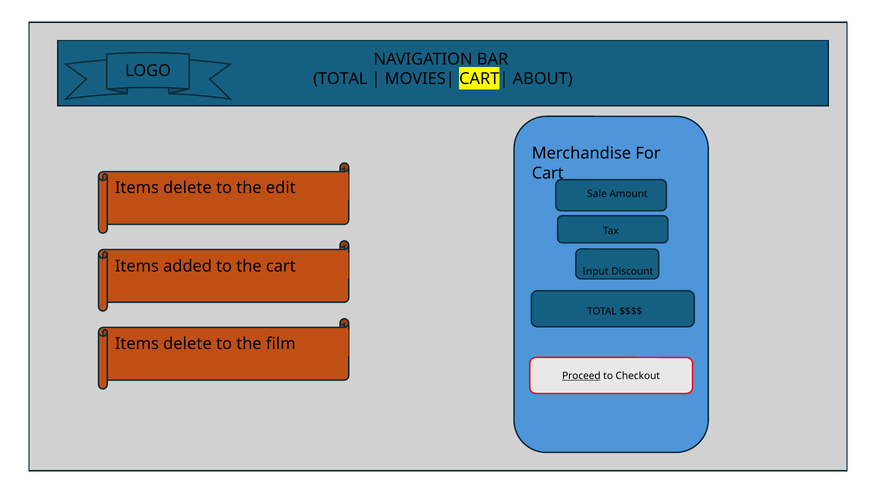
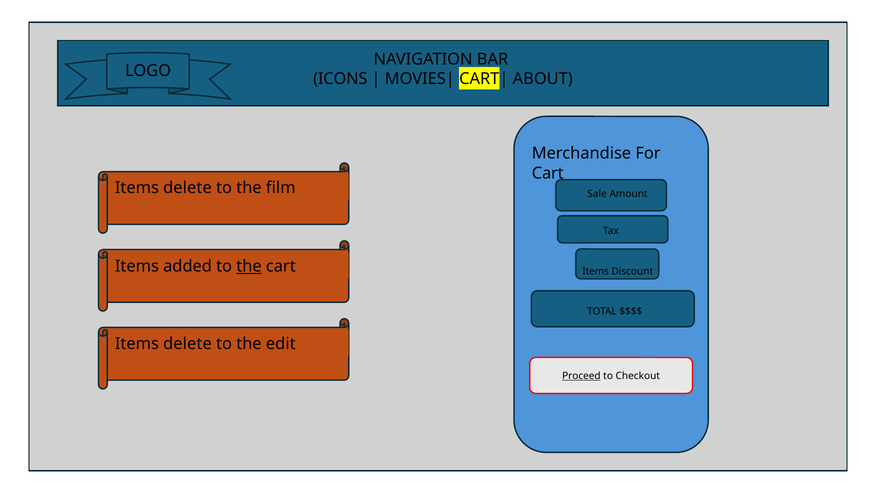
TOTAL at (340, 79): TOTAL -> ICONS
edit: edit -> film
the at (249, 266) underline: none -> present
Input at (596, 271): Input -> Items
film: film -> edit
